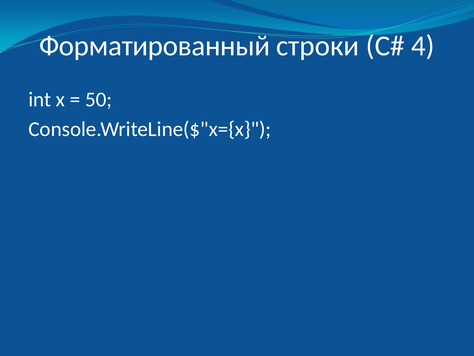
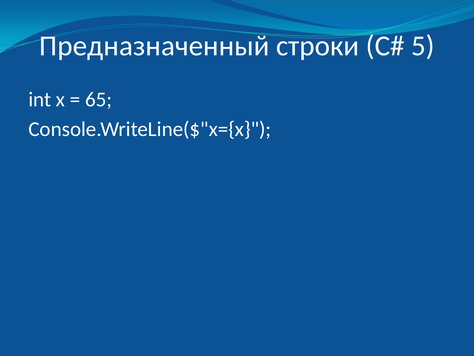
Форматированный: Форматированный -> Предназначенный
4: 4 -> 5
50: 50 -> 65
